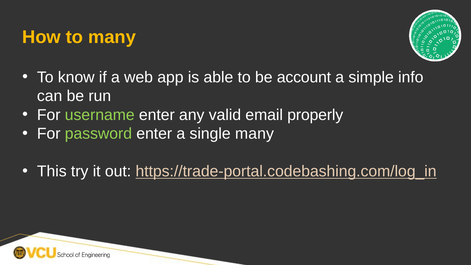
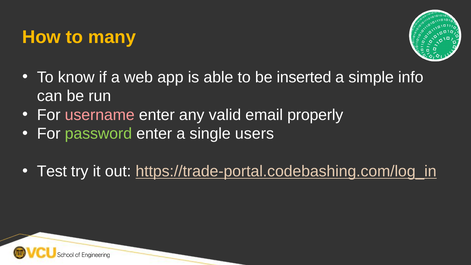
account: account -> inserted
username colour: light green -> pink
single many: many -> users
This: This -> Test
